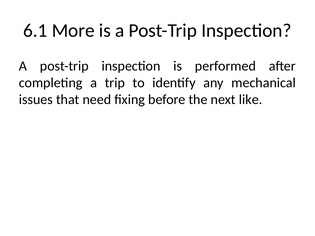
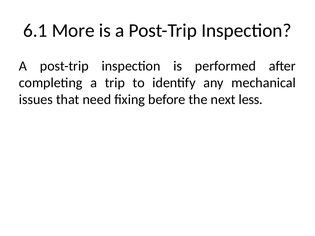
like: like -> less
